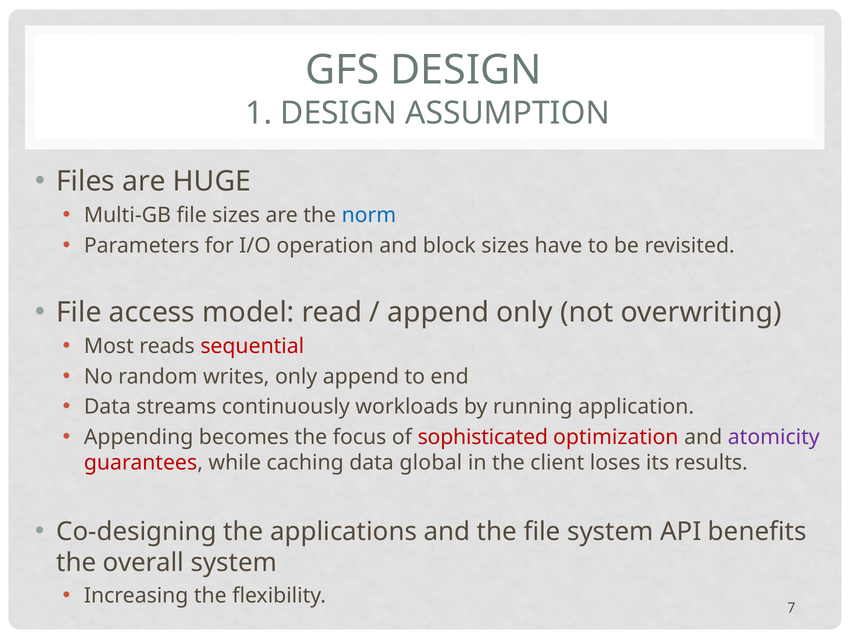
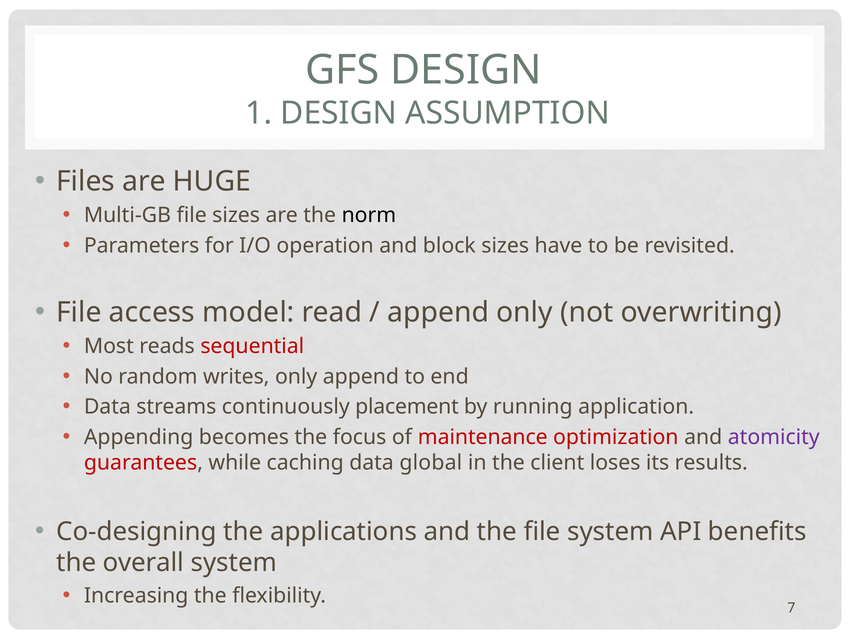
norm colour: blue -> black
workloads: workloads -> placement
sophisticated: sophisticated -> maintenance
